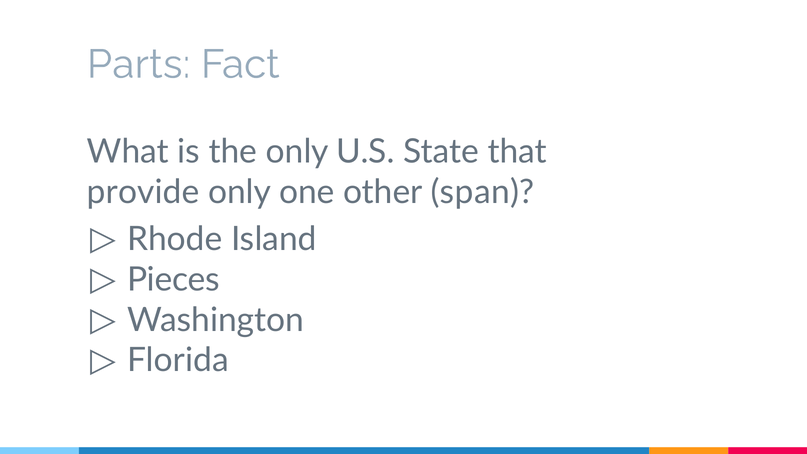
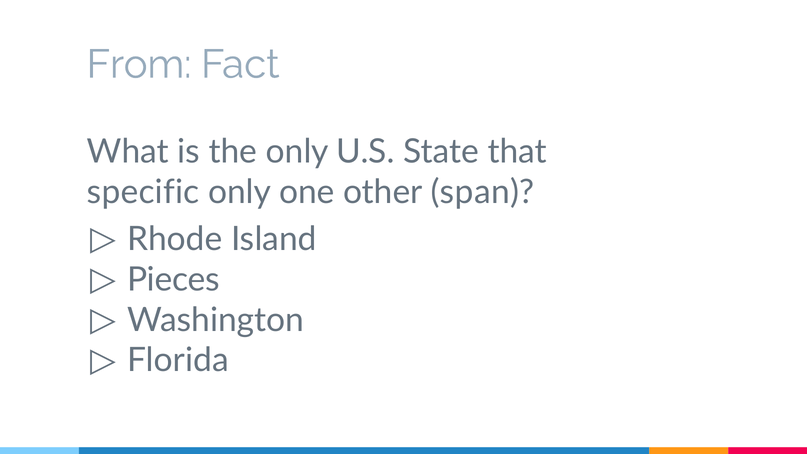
Parts: Parts -> From
provide: provide -> specific
